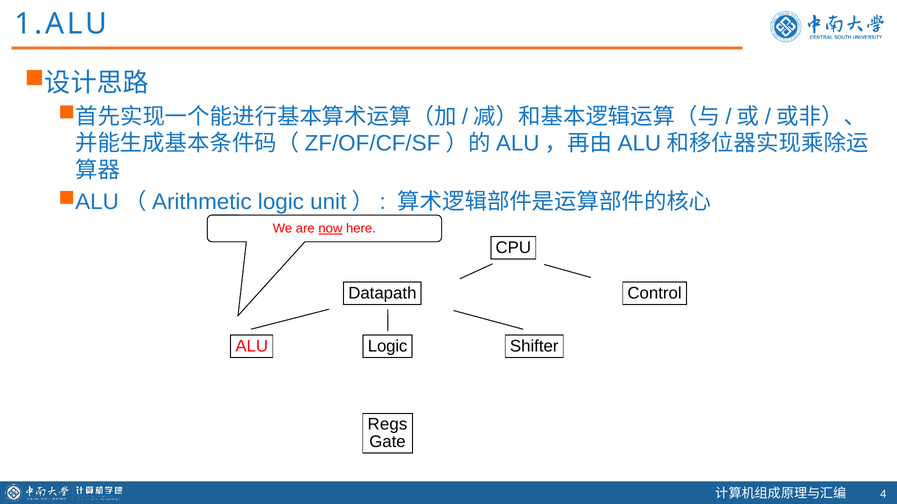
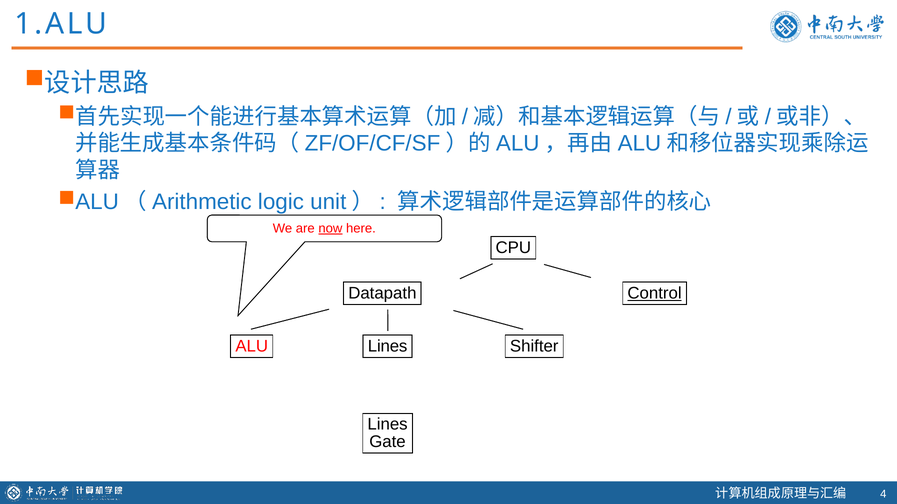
Control underline: none -> present
ALU Logic: Logic -> Lines
Regs at (387, 425): Regs -> Lines
